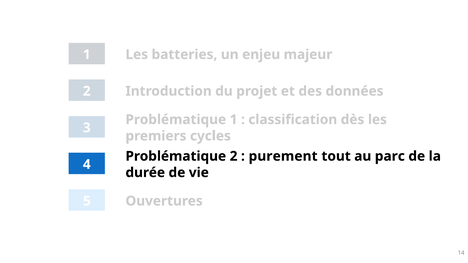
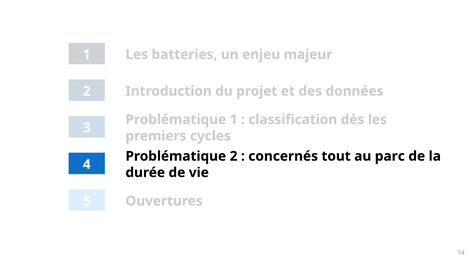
purement: purement -> concernés
